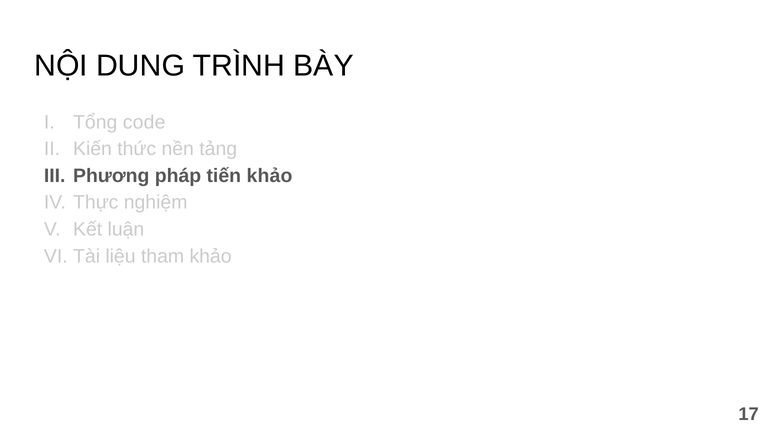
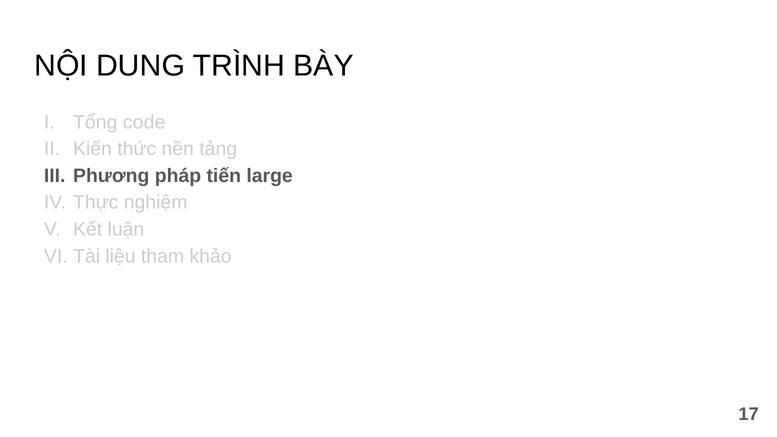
tiến khảo: khảo -> large
